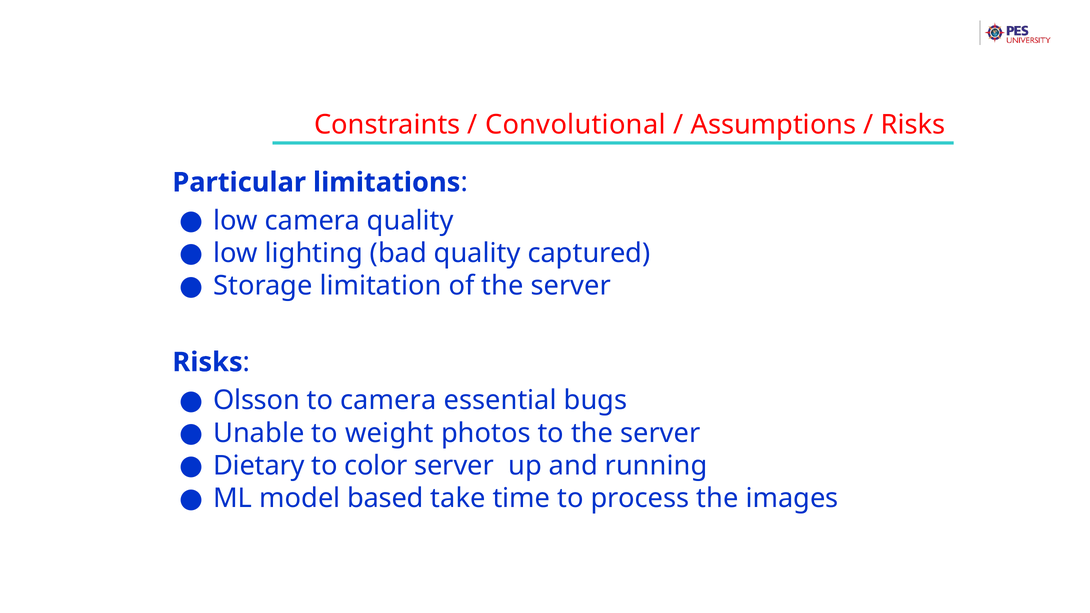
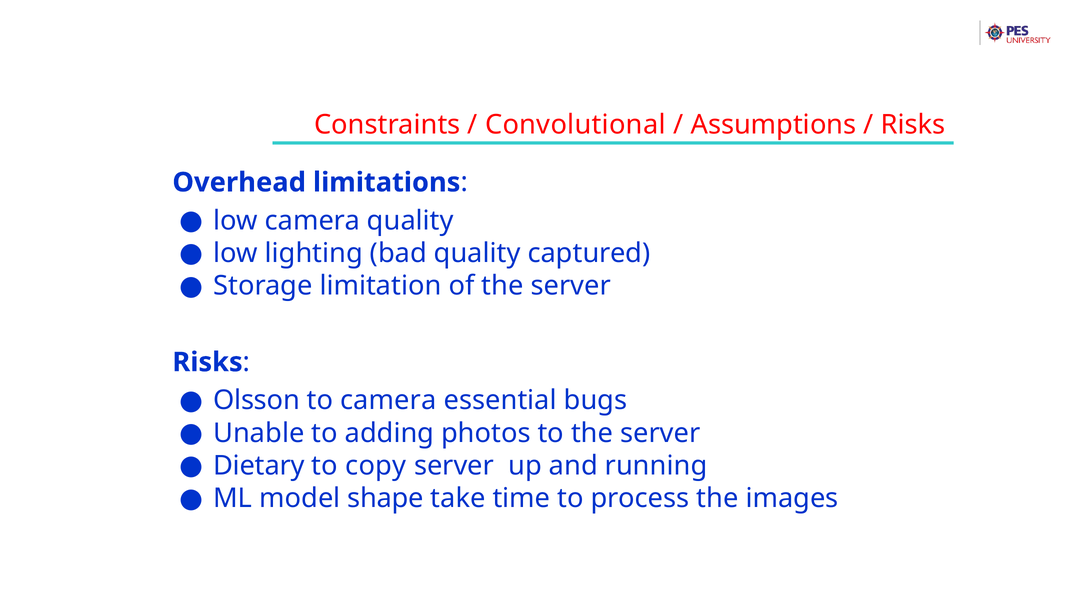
Particular: Particular -> Overhead
weight: weight -> adding
color: color -> copy
based: based -> shape
